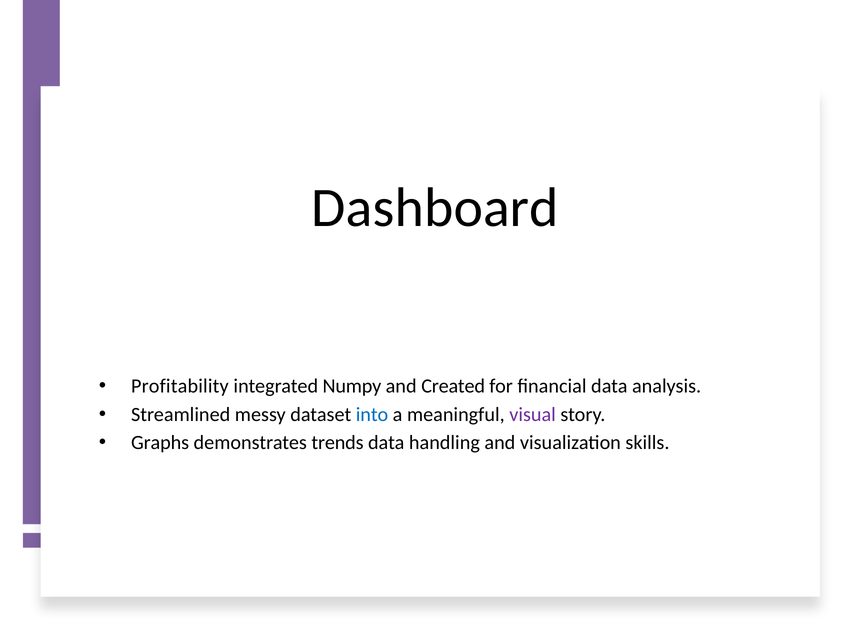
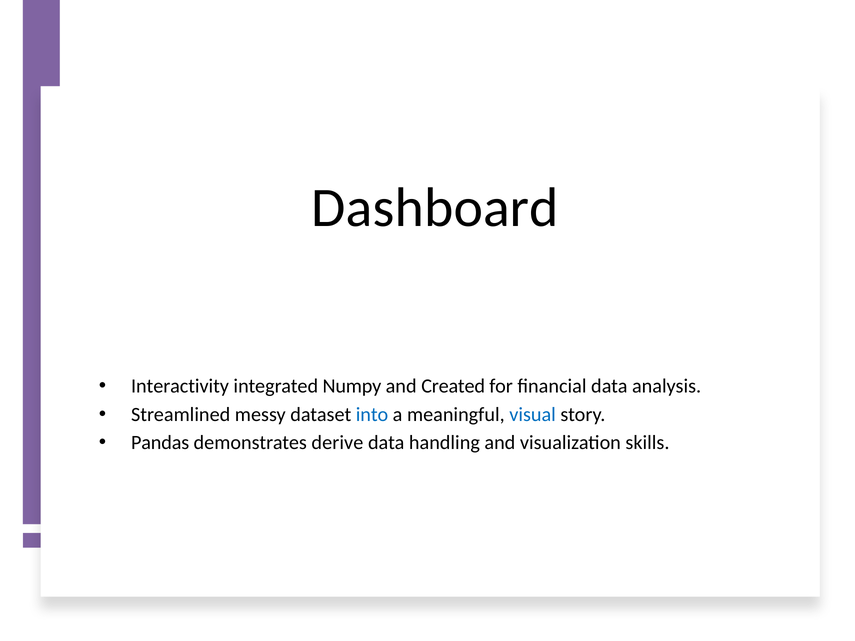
Profitability: Profitability -> Interactivity
visual colour: purple -> blue
Graphs: Graphs -> Pandas
trends: trends -> derive
